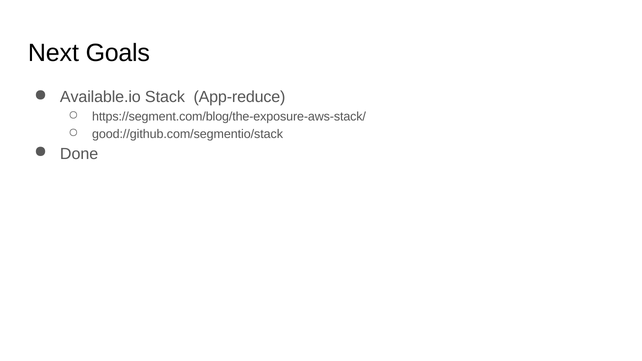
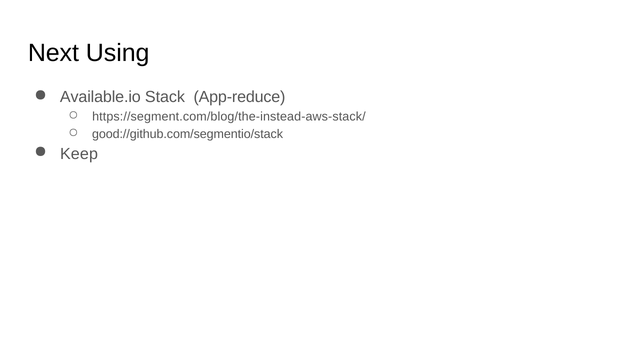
Goals: Goals -> Using
https://segment.com/blog/the-exposure-aws-stack/: https://segment.com/blog/the-exposure-aws-stack/ -> https://segment.com/blog/the-instead-aws-stack/
Done: Done -> Keep
